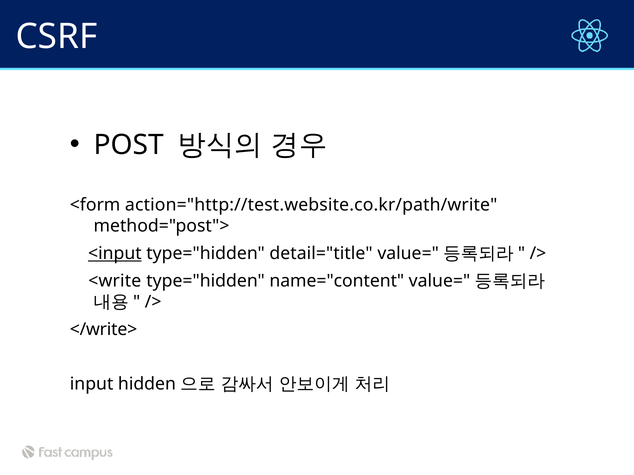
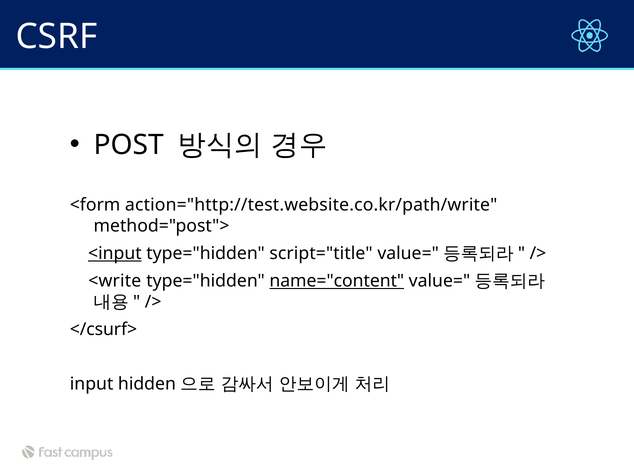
detail="title: detail="title -> script="title
name="content underline: none -> present
</write>: </write> -> </csurf>
